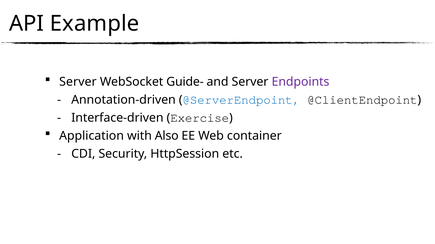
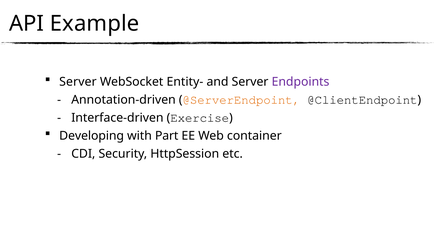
Guide-: Guide- -> Entity-
@ServerEndpoint colour: blue -> orange
Application: Application -> Developing
Also: Also -> Part
